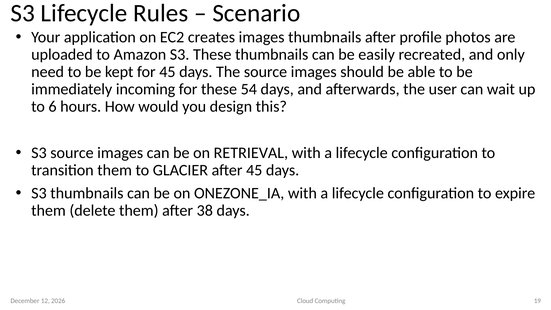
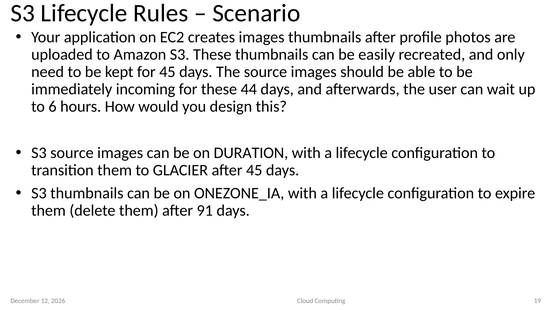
54: 54 -> 44
RETRIEVAL: RETRIEVAL -> DURATION
38: 38 -> 91
